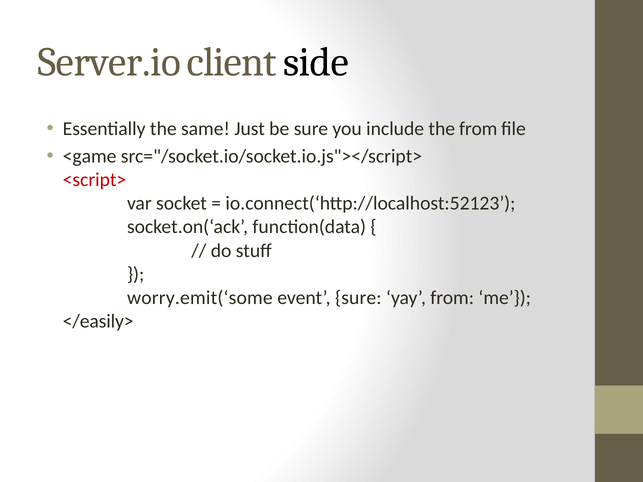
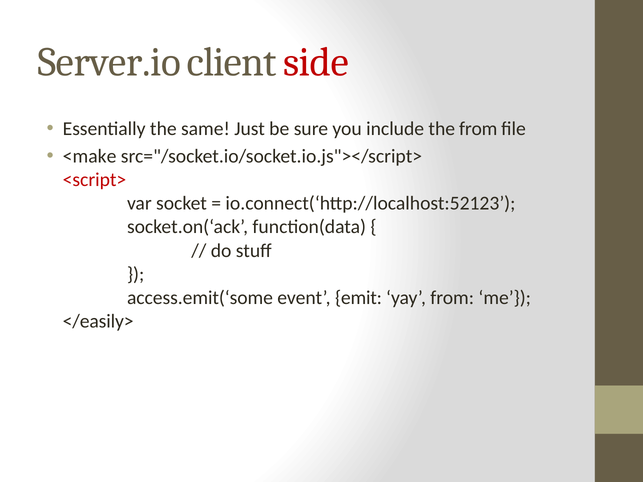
side colour: black -> red
<game: <game -> <make
worry.emit(‘some: worry.emit(‘some -> access.emit(‘some
event sure: sure -> emit
